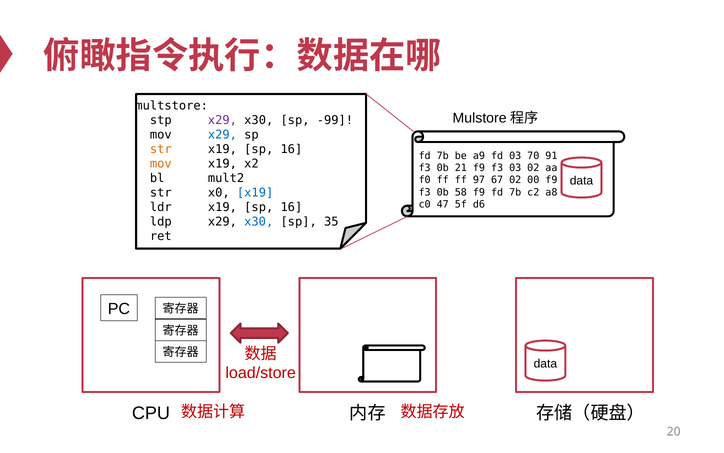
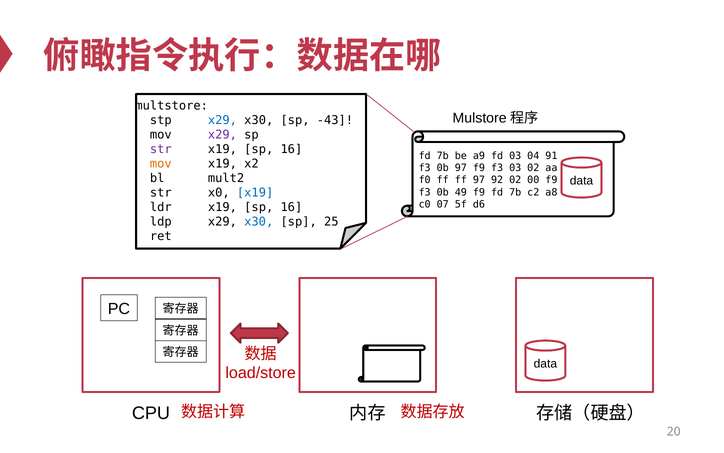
x29 at (222, 120) colour: purple -> blue
-99: -99 -> -43
x29 at (222, 134) colour: blue -> purple
str at (161, 149) colour: orange -> purple
70: 70 -> 04
0b 21: 21 -> 97
67: 67 -> 92
58: 58 -> 49
47: 47 -> 07
35: 35 -> 25
